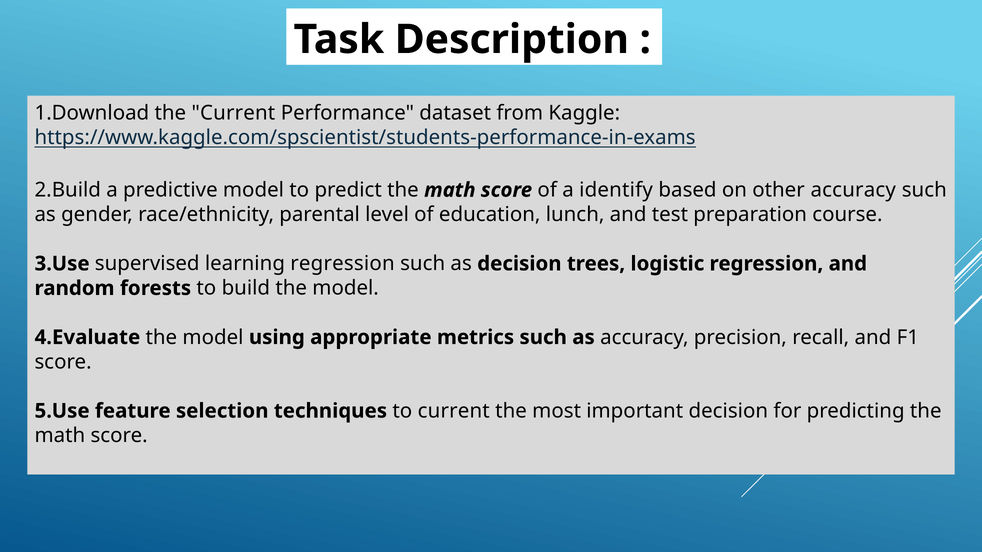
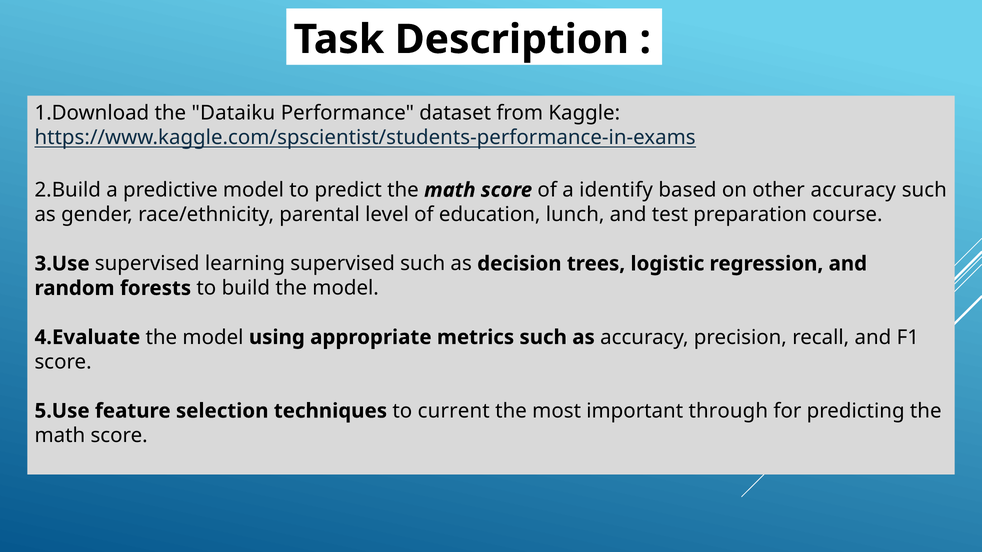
the Current: Current -> Dataiku
learning regression: regression -> supervised
important decision: decision -> through
